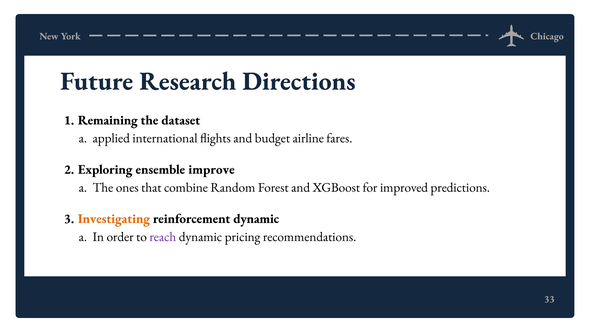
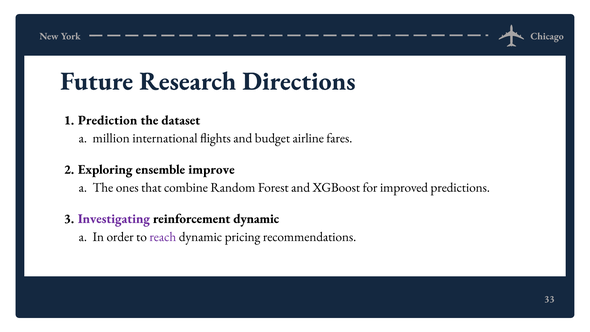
Remaining: Remaining -> Prediction
applied: applied -> million
Investigating colour: orange -> purple
